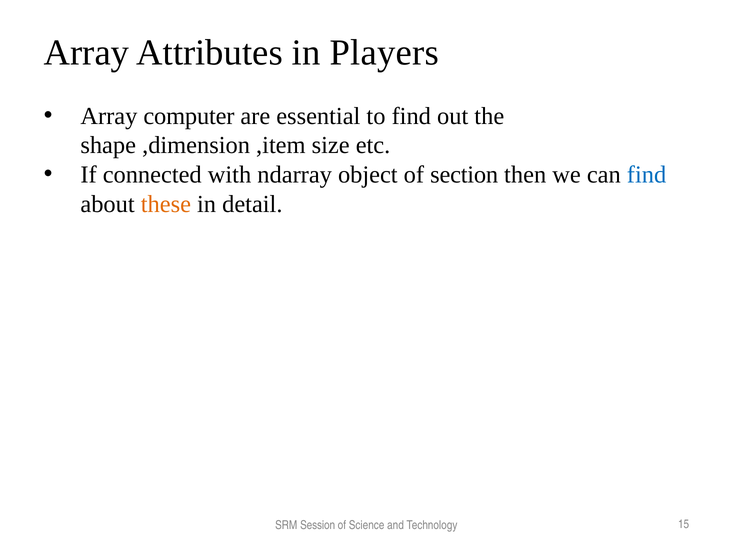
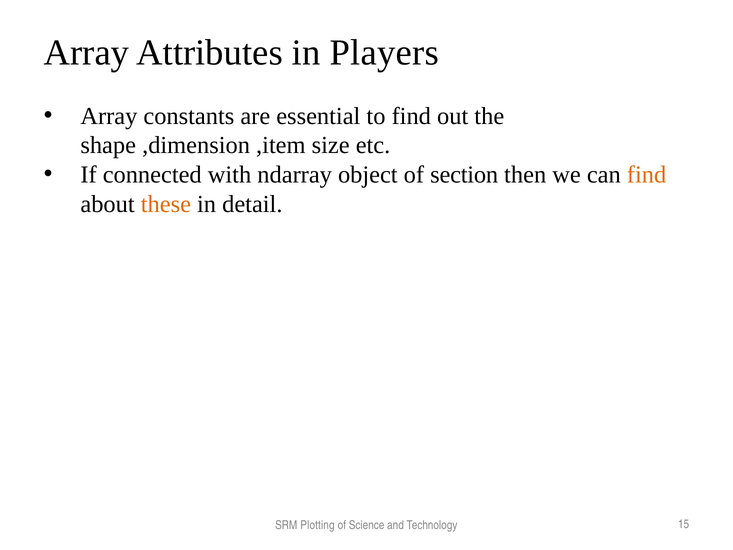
computer: computer -> constants
find at (647, 175) colour: blue -> orange
Session: Session -> Plotting
